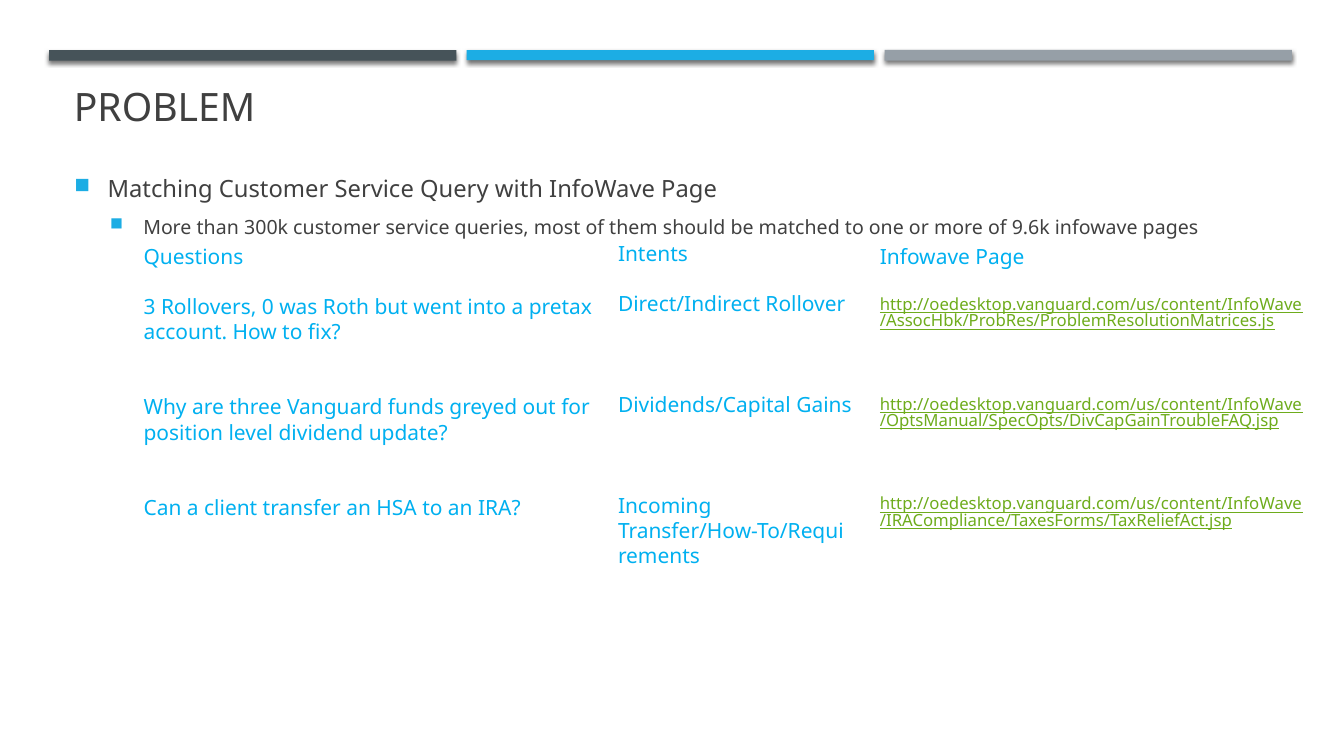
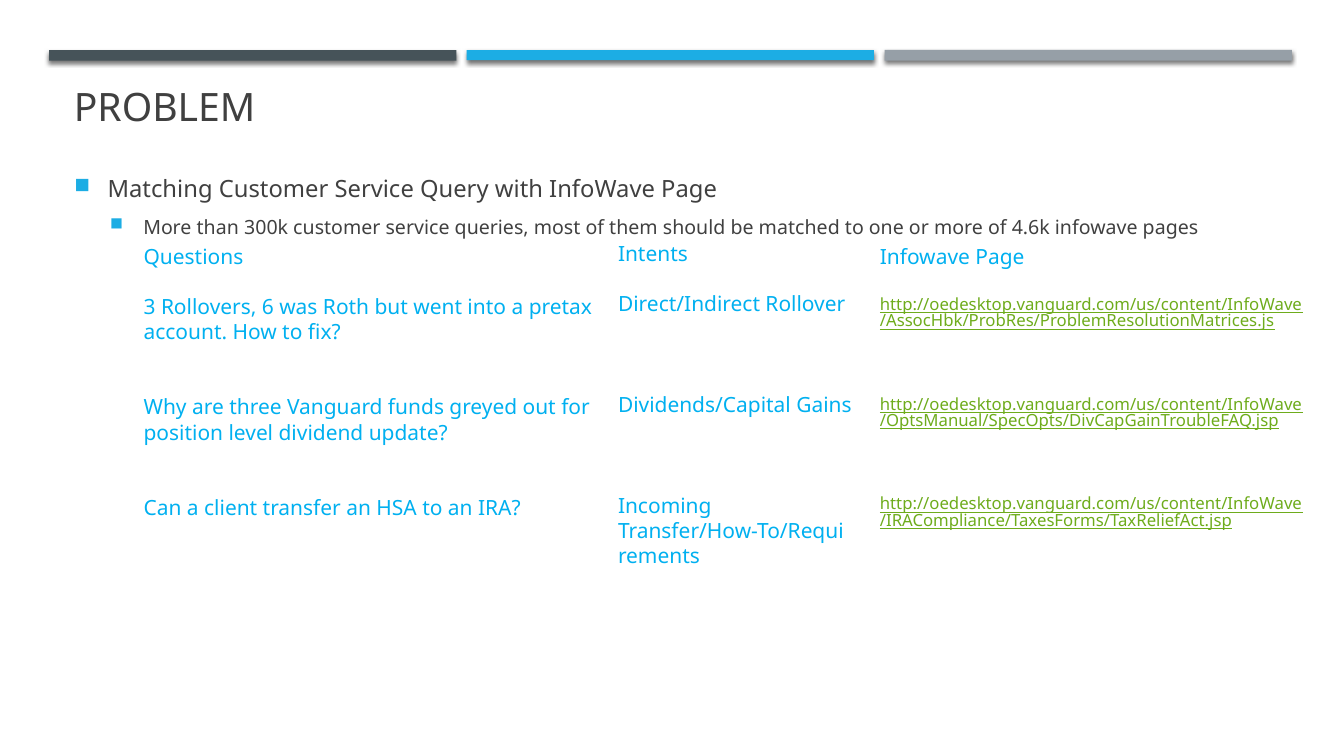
9.6k: 9.6k -> 4.6k
0: 0 -> 6
